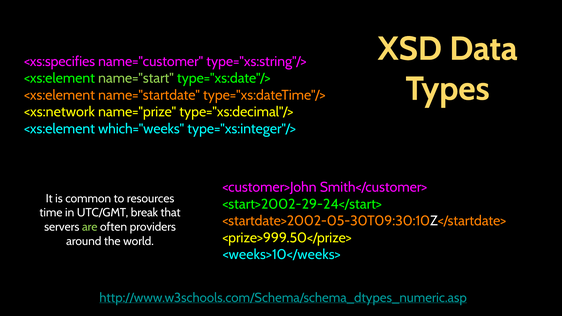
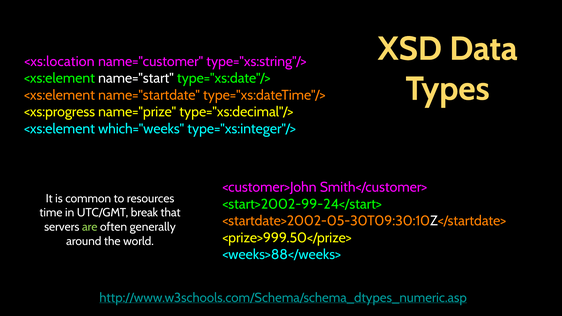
<xs:specifies: <xs:specifies -> <xs:location
name="start colour: light green -> white
<xs:network: <xs:network -> <xs:progress
<start>2002-29-24</start>: <start>2002-29-24</start> -> <start>2002-99-24</start>
providers: providers -> generally
<weeks>10</weeks>: <weeks>10</weeks> -> <weeks>88</weeks>
